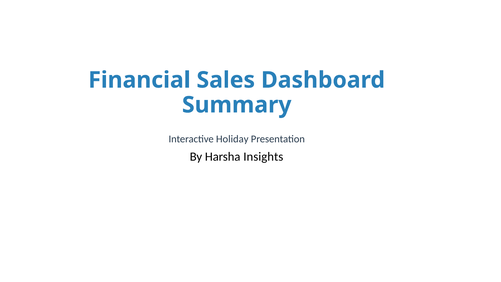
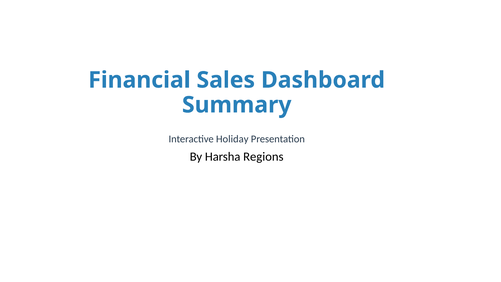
Insights: Insights -> Regions
